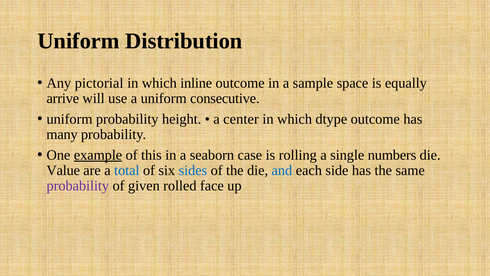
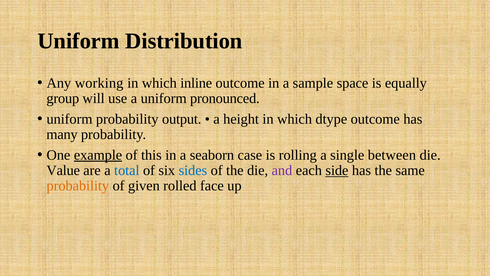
pictorial: pictorial -> working
arrive: arrive -> group
consecutive: consecutive -> pronounced
height: height -> output
center: center -> height
numbers: numbers -> between
and colour: blue -> purple
side underline: none -> present
probability at (78, 186) colour: purple -> orange
